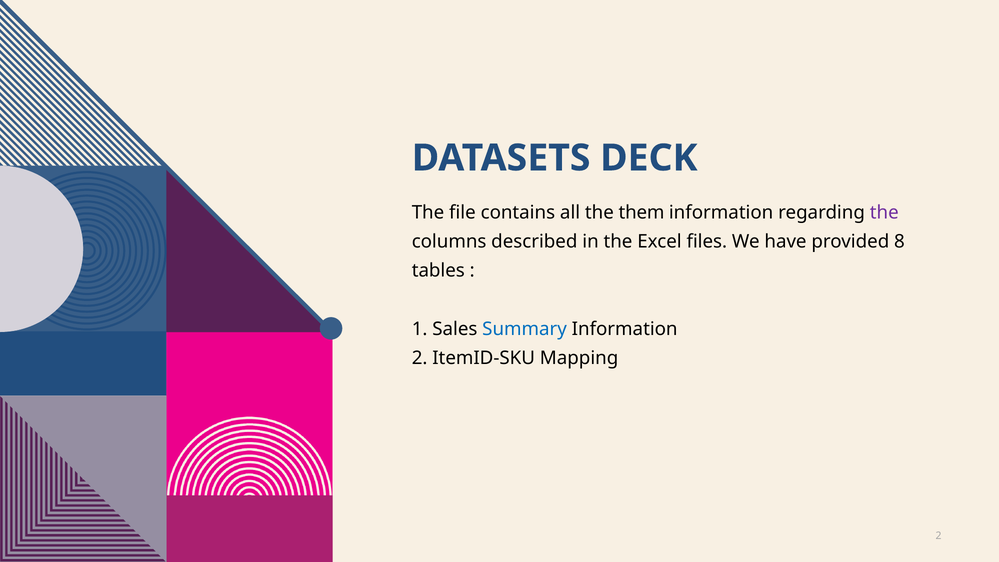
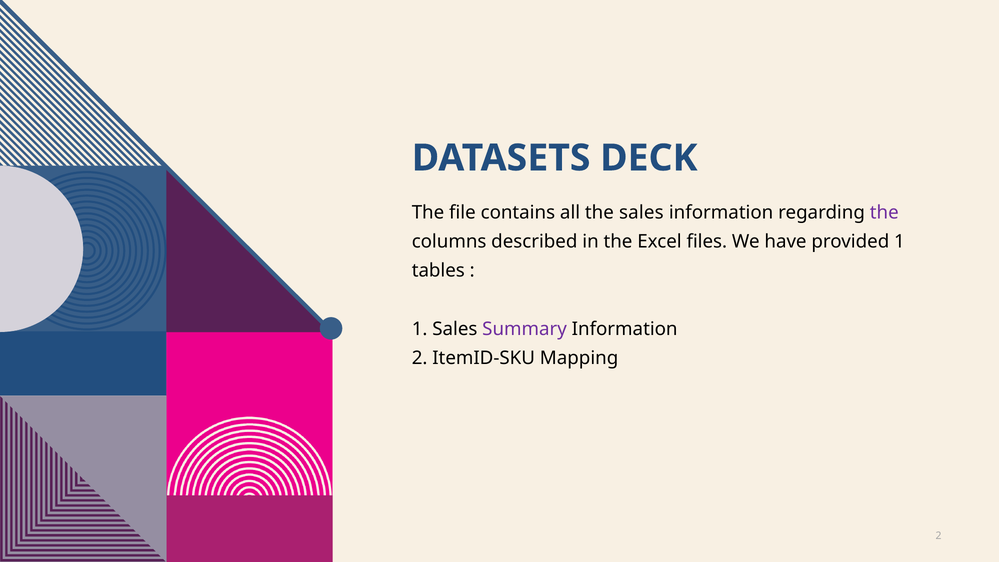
the them: them -> sales
provided 8: 8 -> 1
Summary colour: blue -> purple
